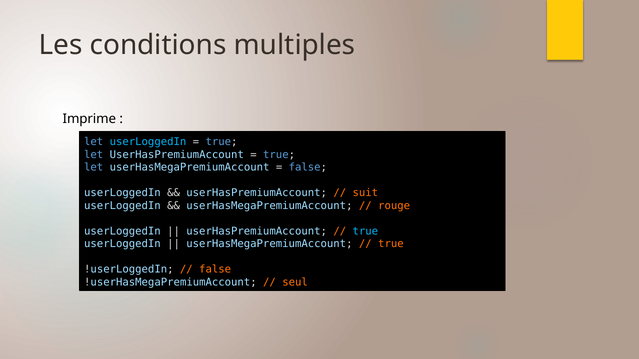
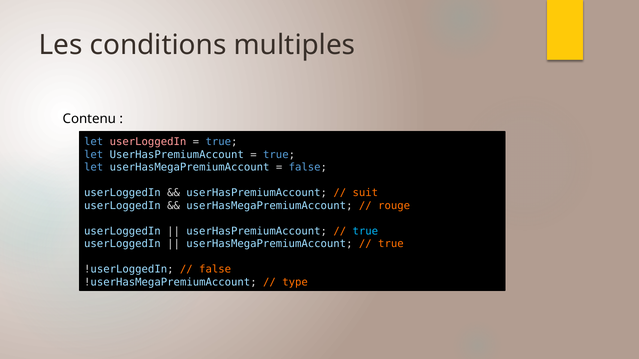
Imprime: Imprime -> Contenu
userLoggedIn at (148, 142) colour: light blue -> pink
seul: seul -> type
